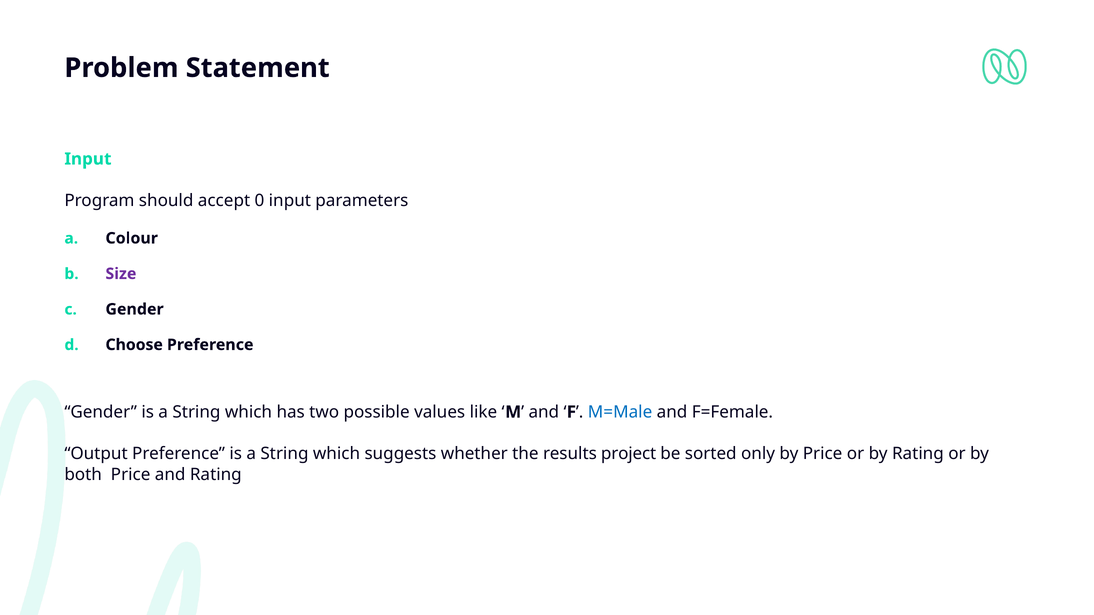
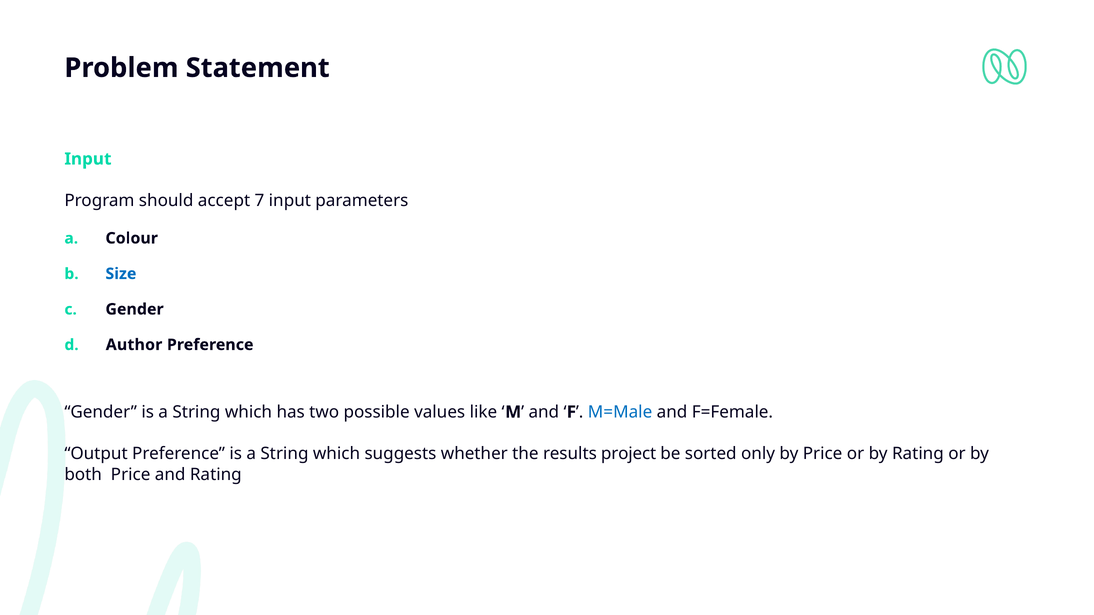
0: 0 -> 7
Size colour: purple -> blue
Choose: Choose -> Author
